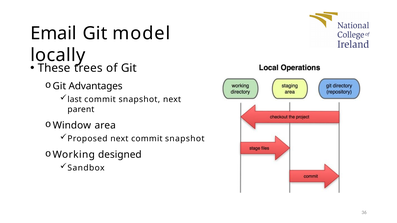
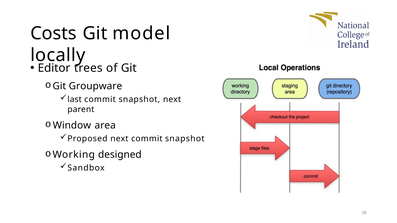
Email: Email -> Costs
These: These -> Editor
Advantages: Advantages -> Groupware
